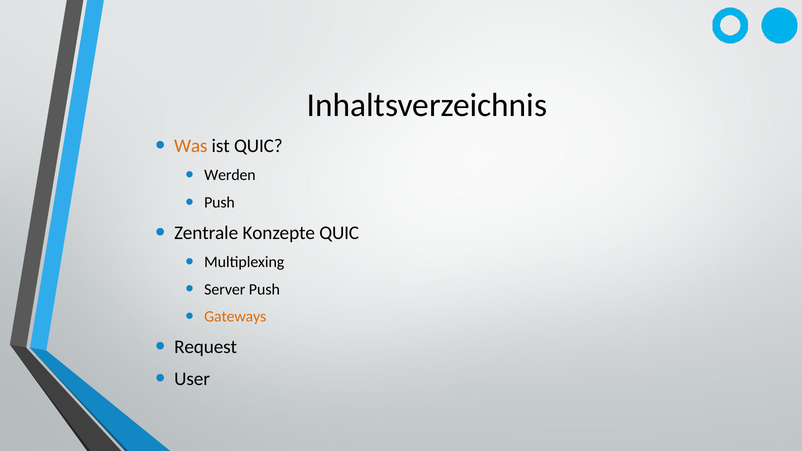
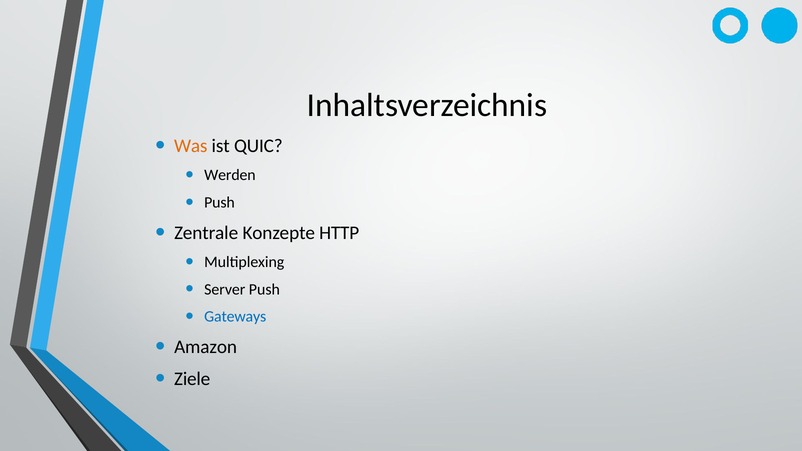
Konzepte QUIC: QUIC -> HTTP
Gateways colour: orange -> blue
Request: Request -> Amazon
User: User -> Ziele
